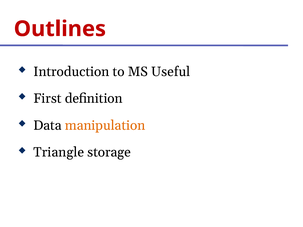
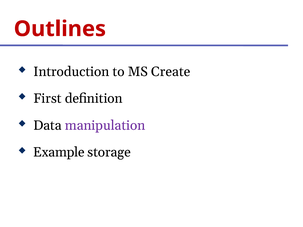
Useful: Useful -> Create
manipulation colour: orange -> purple
Triangle: Triangle -> Example
